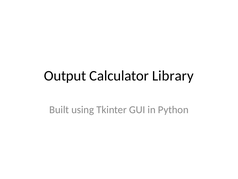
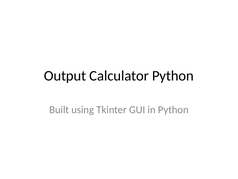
Calculator Library: Library -> Python
